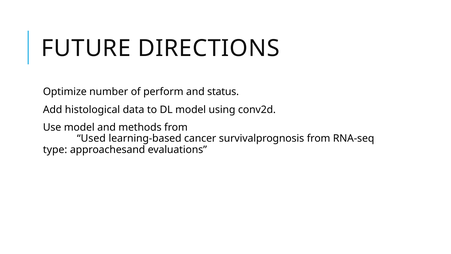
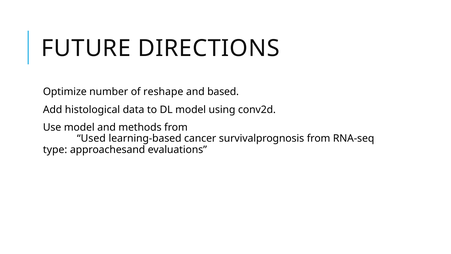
perform: perform -> reshape
status: status -> based
